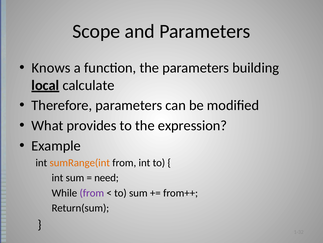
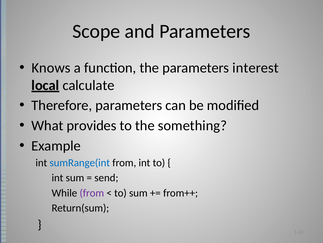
building: building -> interest
expression: expression -> something
sumRange(int colour: orange -> blue
need: need -> send
